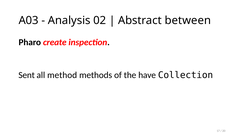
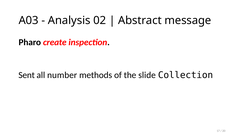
between: between -> message
method: method -> number
have: have -> slide
